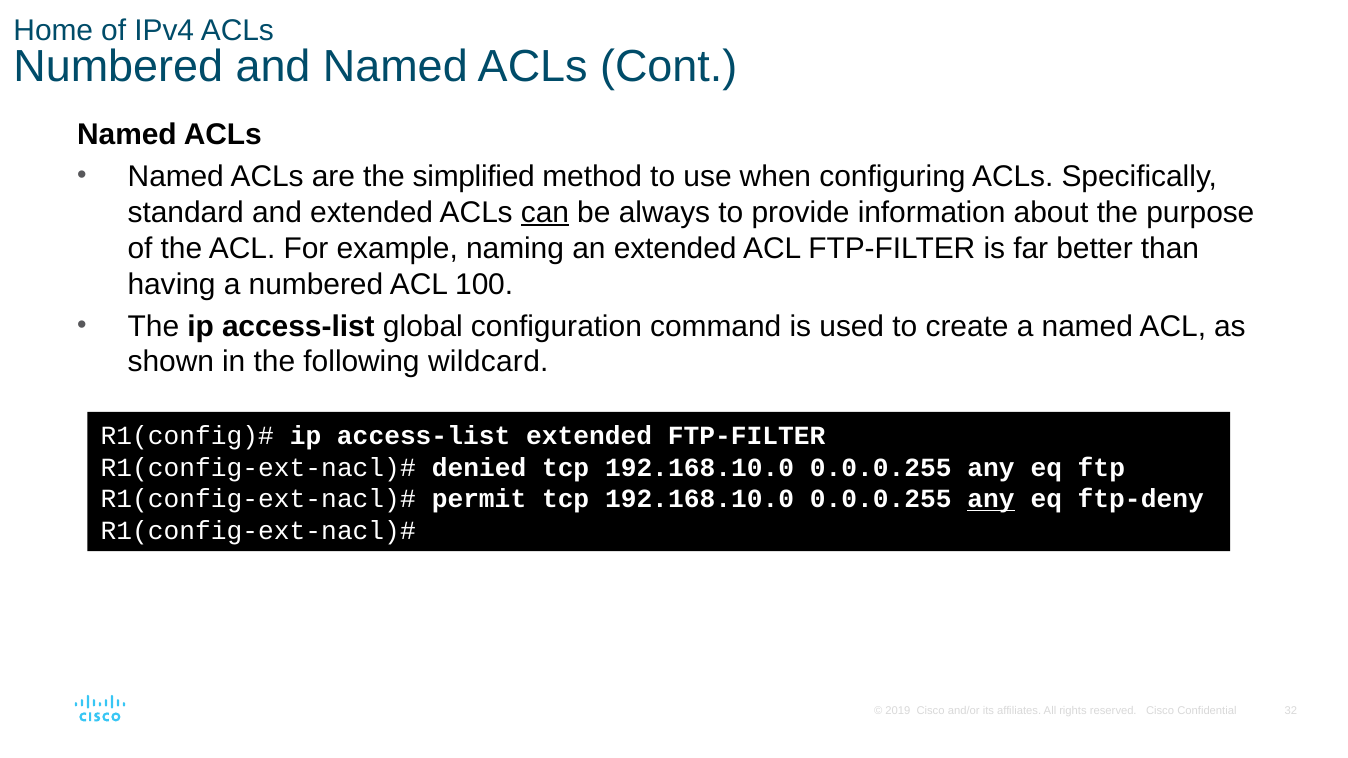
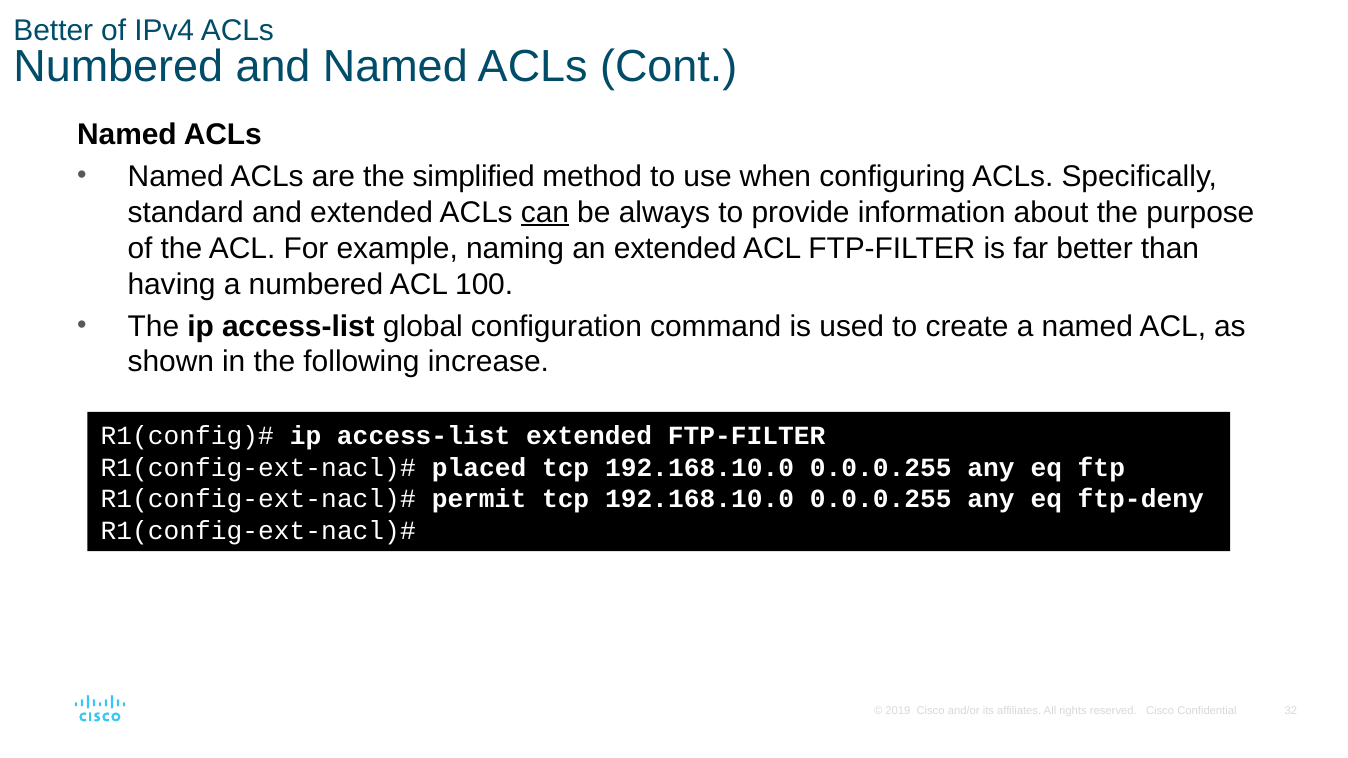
Home at (53, 31): Home -> Better
wildcard: wildcard -> increase
denied: denied -> placed
any at (991, 499) underline: present -> none
